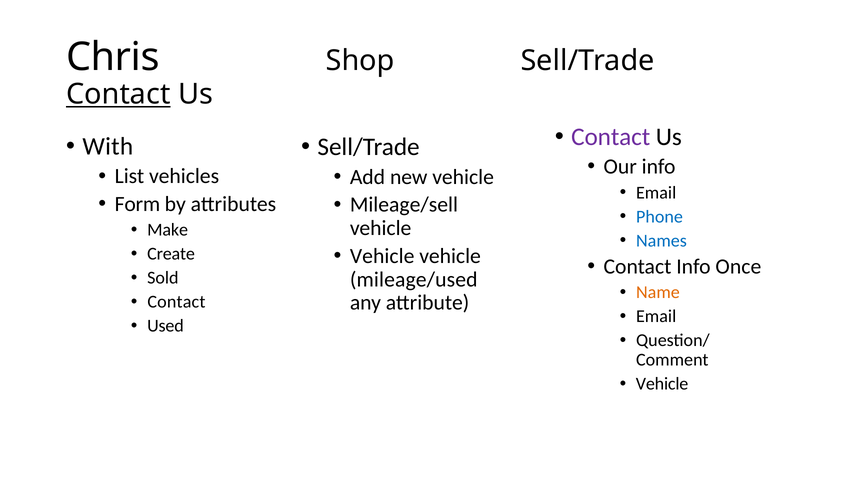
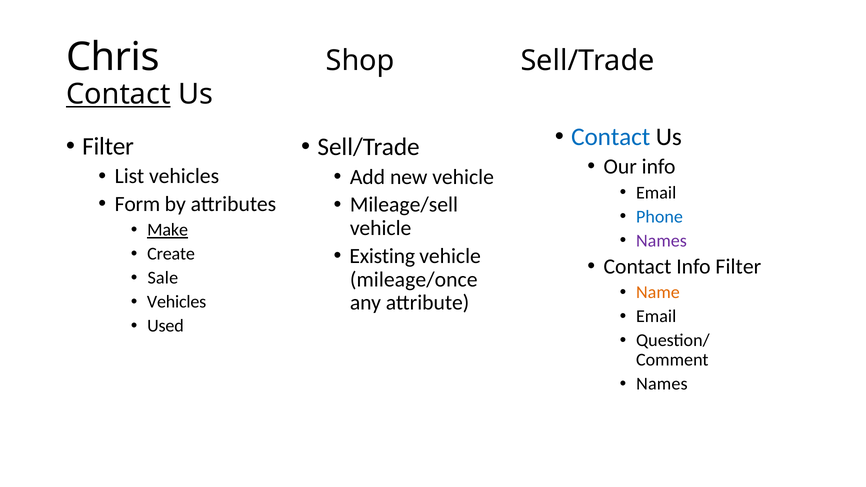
Contact at (611, 137) colour: purple -> blue
With at (108, 146): With -> Filter
Make underline: none -> present
Names at (661, 241) colour: blue -> purple
Vehicle at (382, 256): Vehicle -> Existing
Info Once: Once -> Filter
Sold: Sold -> Sale
mileage/used: mileage/used -> mileage/once
Contact at (176, 302): Contact -> Vehicles
Vehicle at (662, 384): Vehicle -> Names
